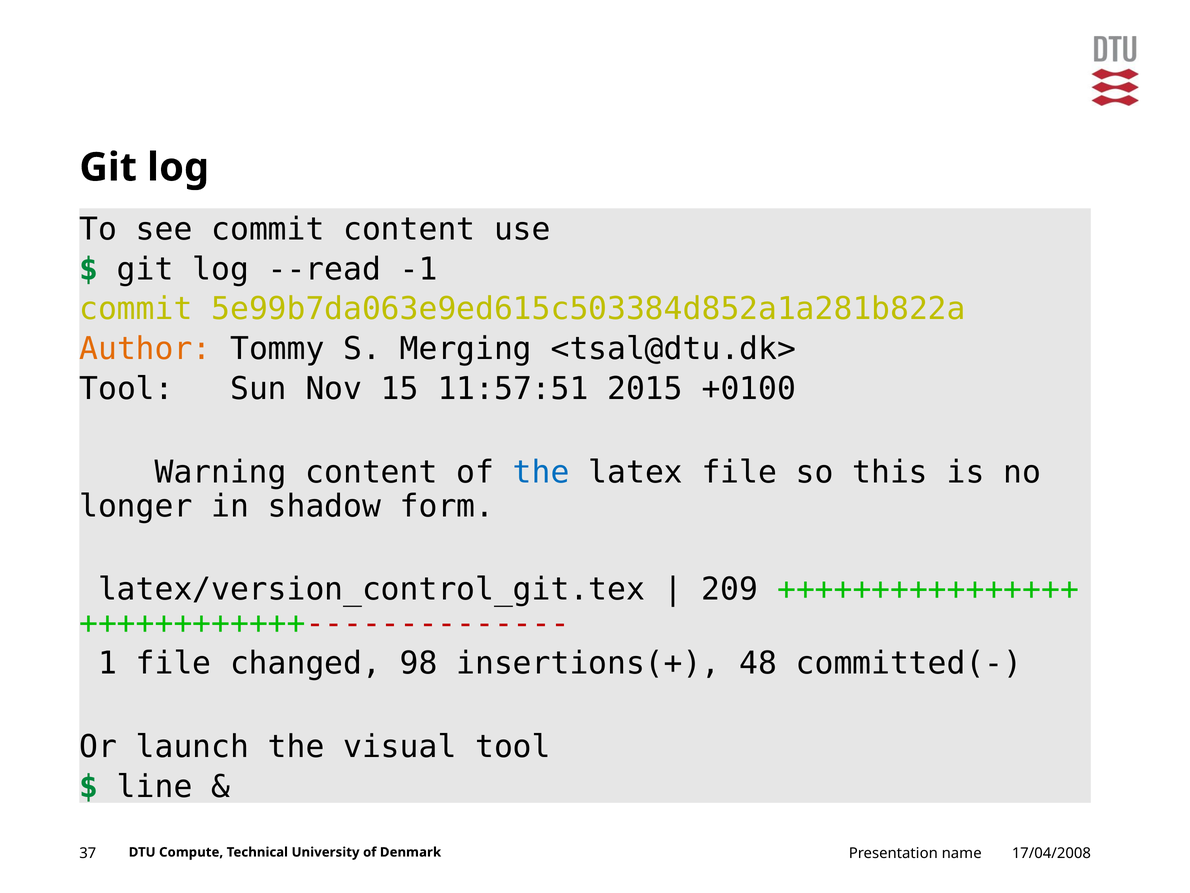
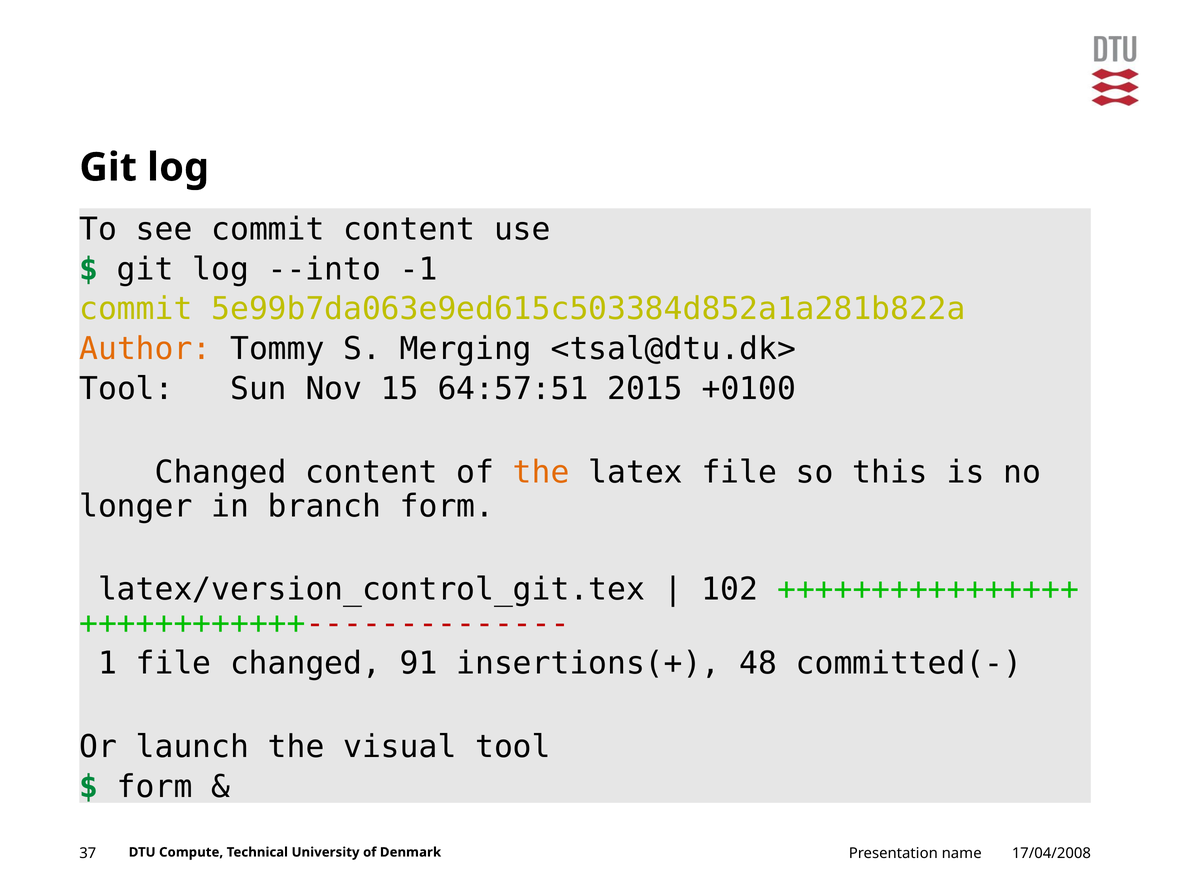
--read: --read -> --into
11:57:51: 11:57:51 -> 64:57:51
Warning at (221, 472): Warning -> Changed
the at (541, 472) colour: blue -> orange
shadow: shadow -> branch
209: 209 -> 102
98: 98 -> 91
line at (155, 786): line -> form
